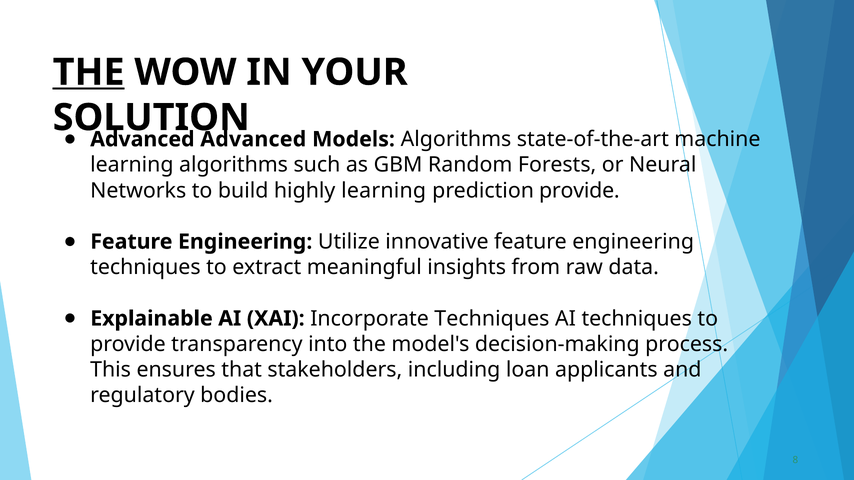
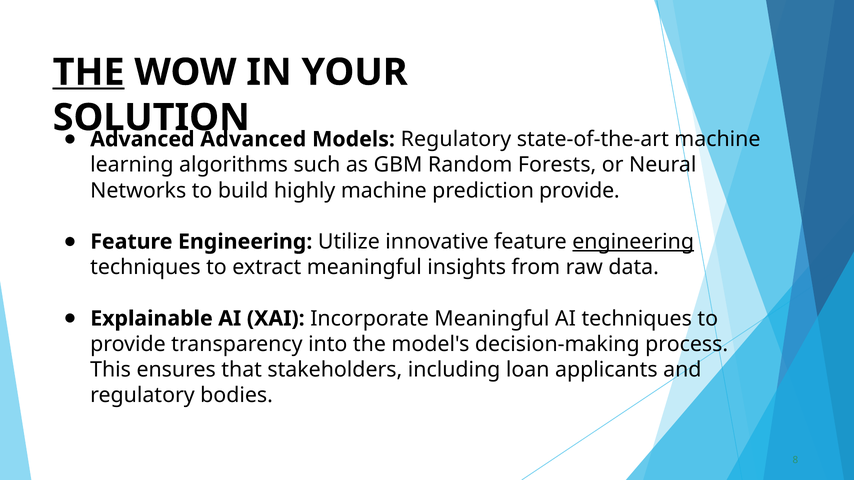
Models Algorithms: Algorithms -> Regulatory
highly learning: learning -> machine
engineering at (633, 242) underline: none -> present
Incorporate Techniques: Techniques -> Meaningful
